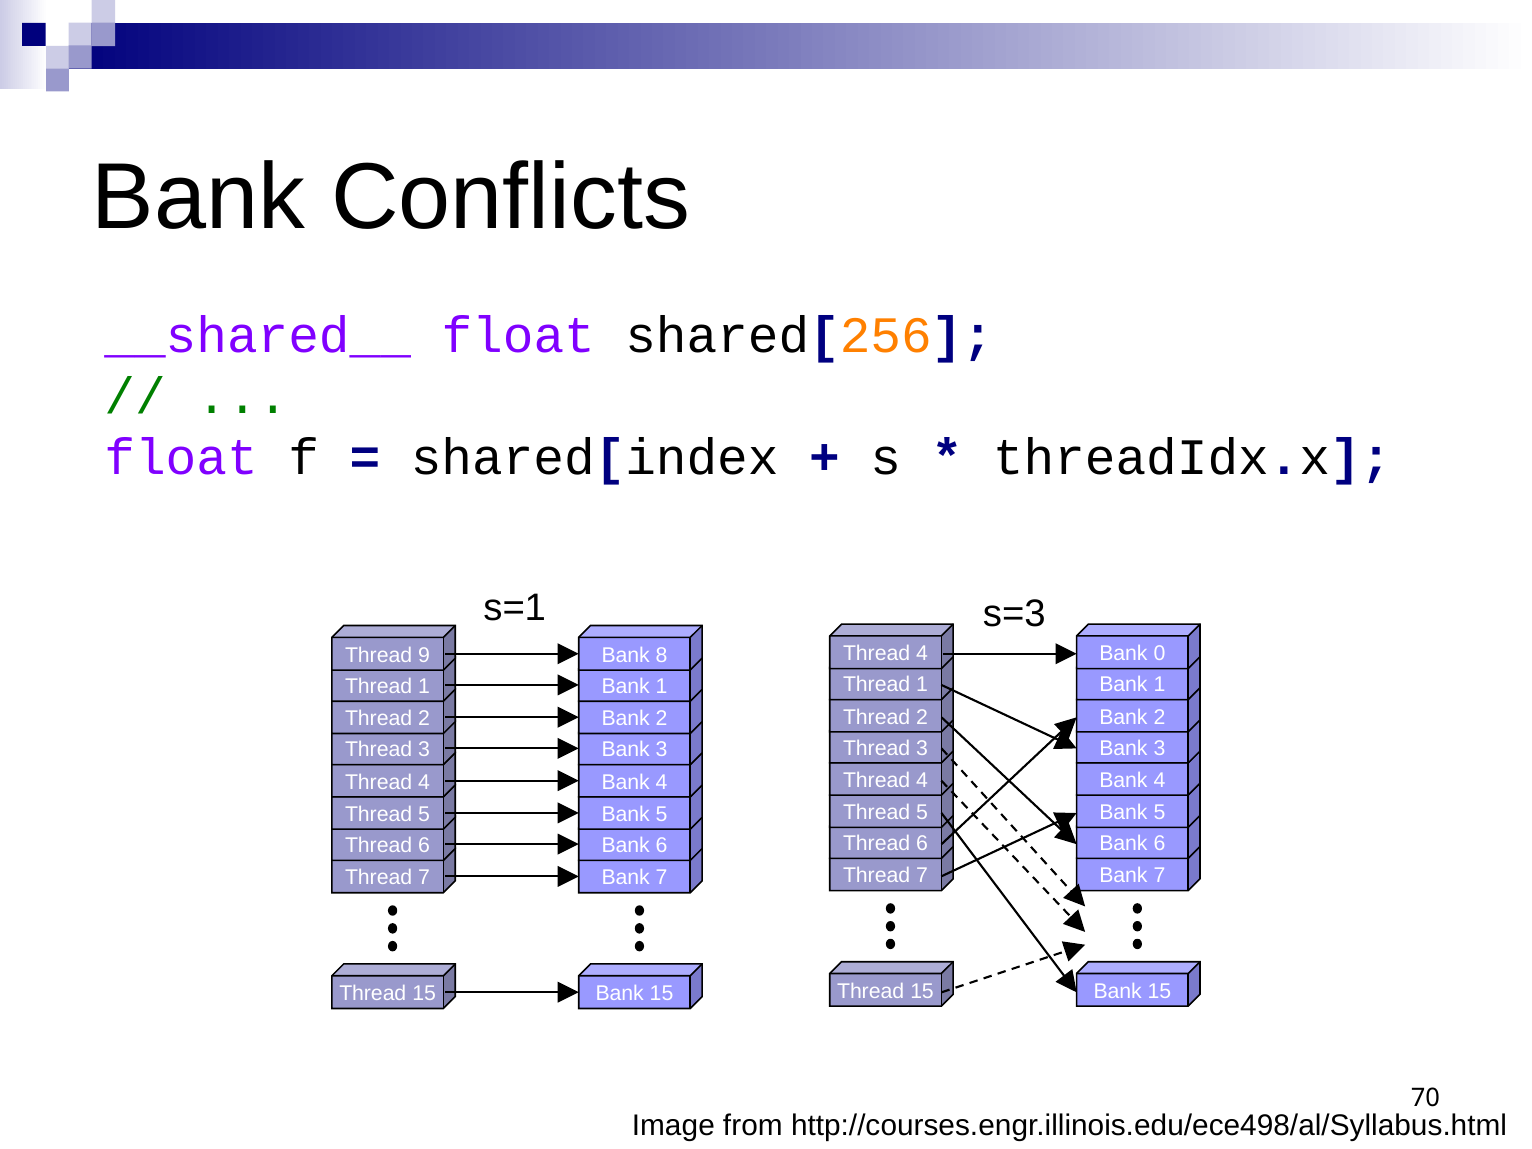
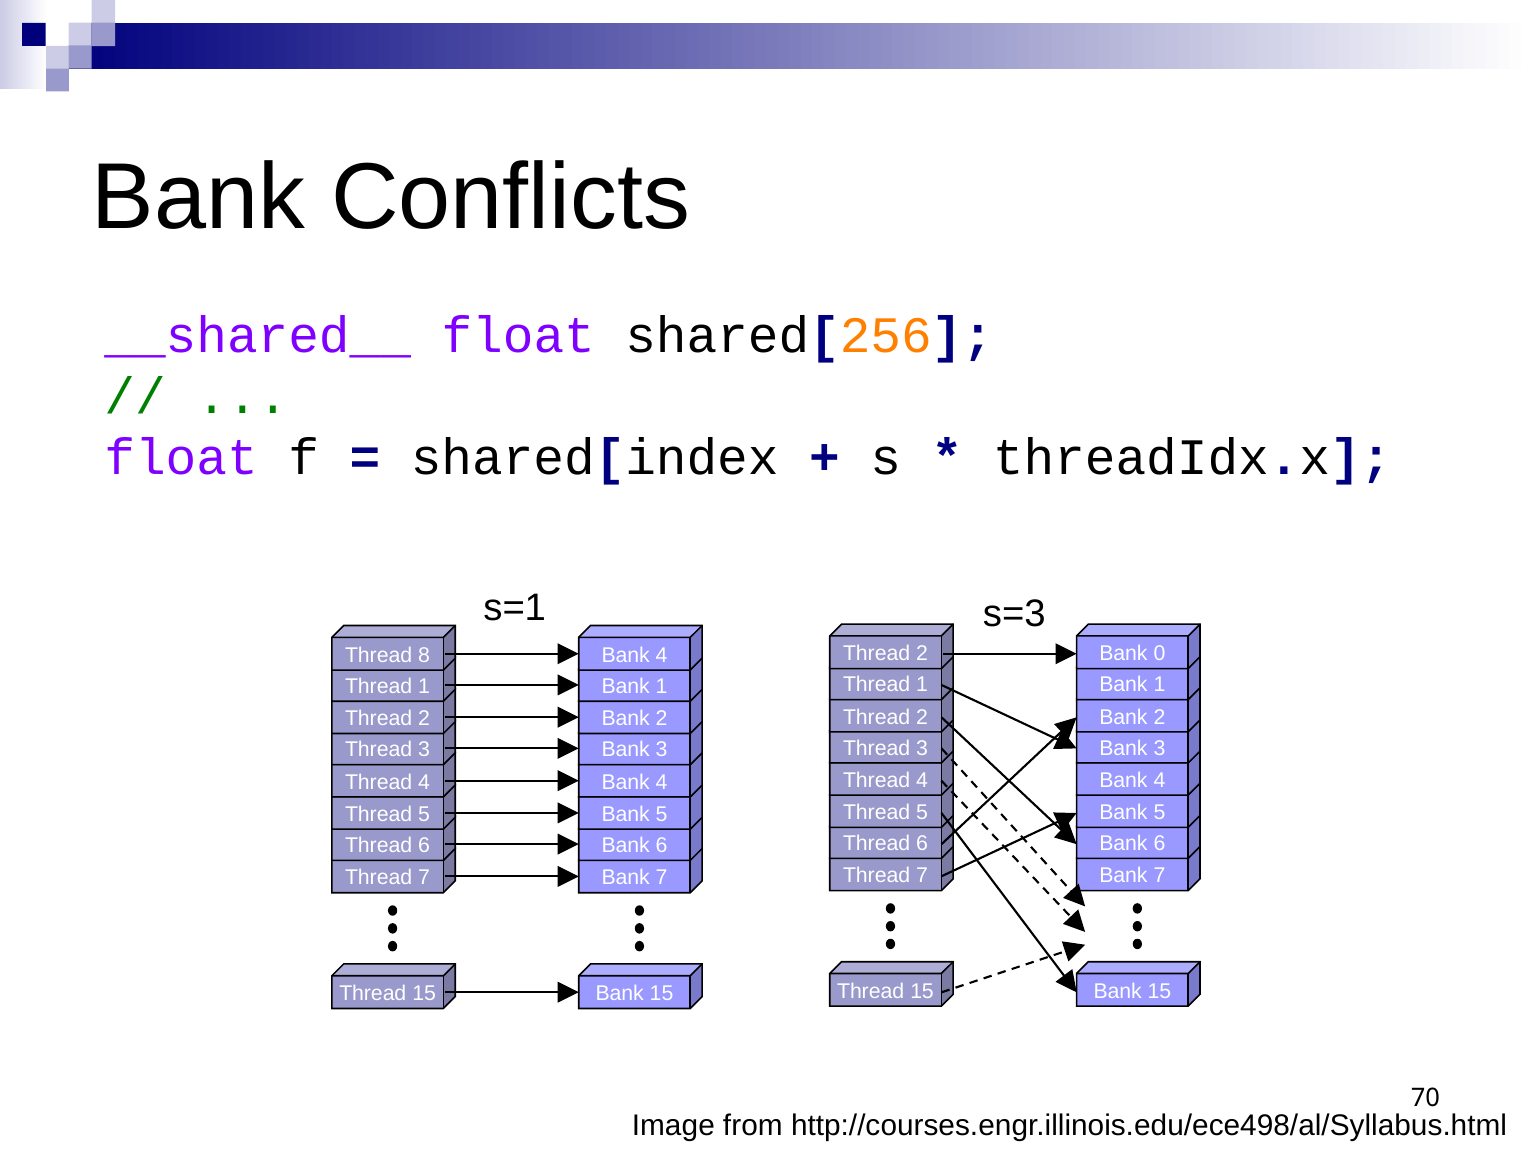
4 at (922, 654): 4 -> 2
9: 9 -> 8
8 at (662, 655): 8 -> 4
